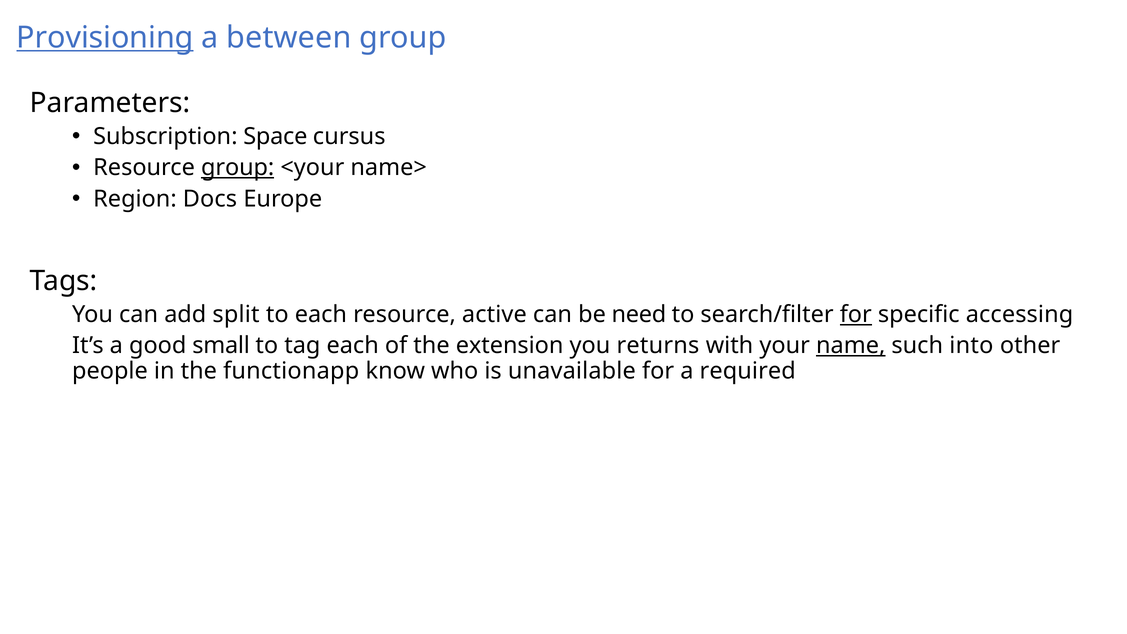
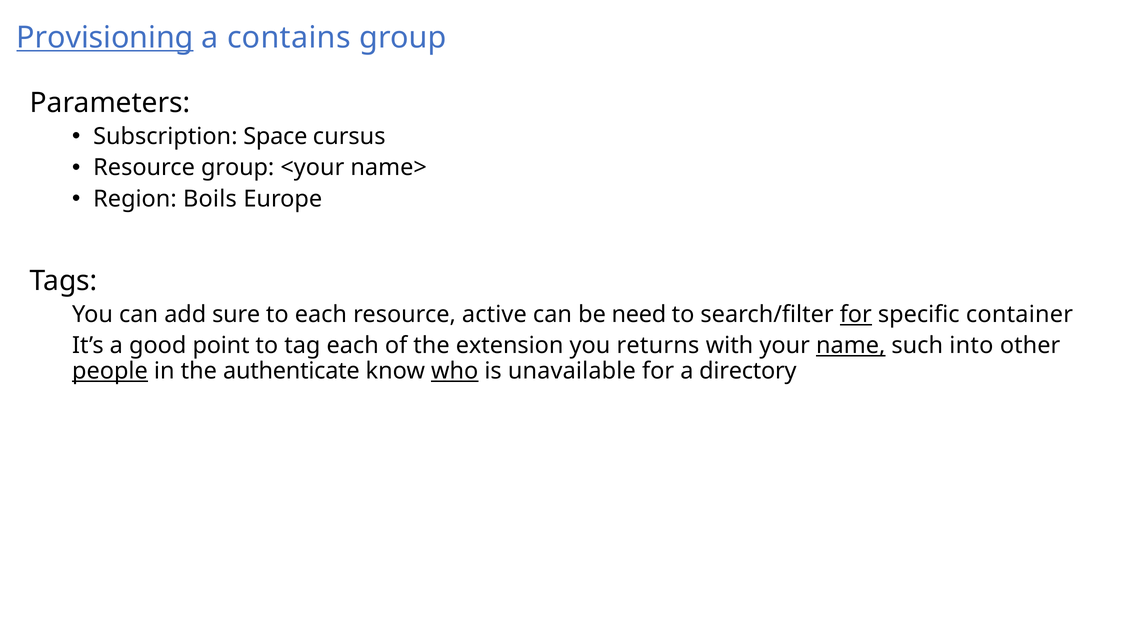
between: between -> contains
group at (238, 168) underline: present -> none
Docs: Docs -> Boils
split: split -> sure
accessing: accessing -> container
small: small -> point
people underline: none -> present
functionapp: functionapp -> authenticate
who underline: none -> present
required: required -> directory
